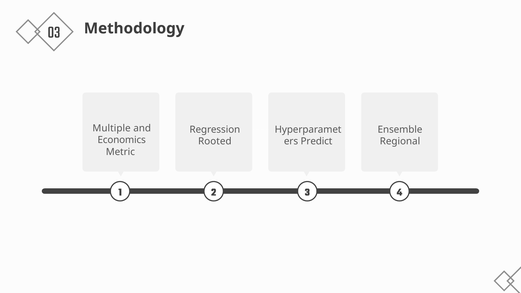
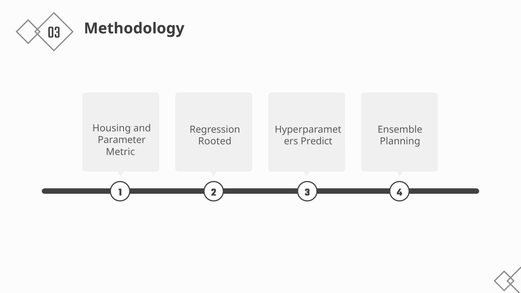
Multiple: Multiple -> Housing
Economics: Economics -> Parameter
Regional: Regional -> Planning
